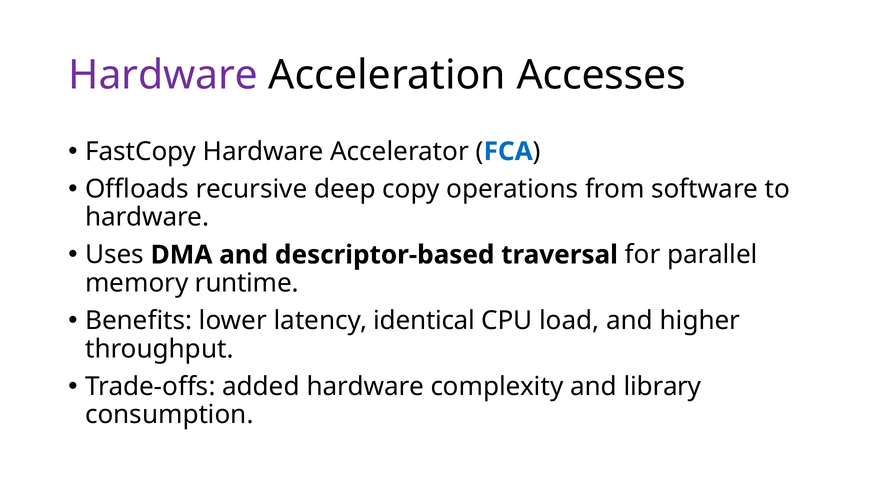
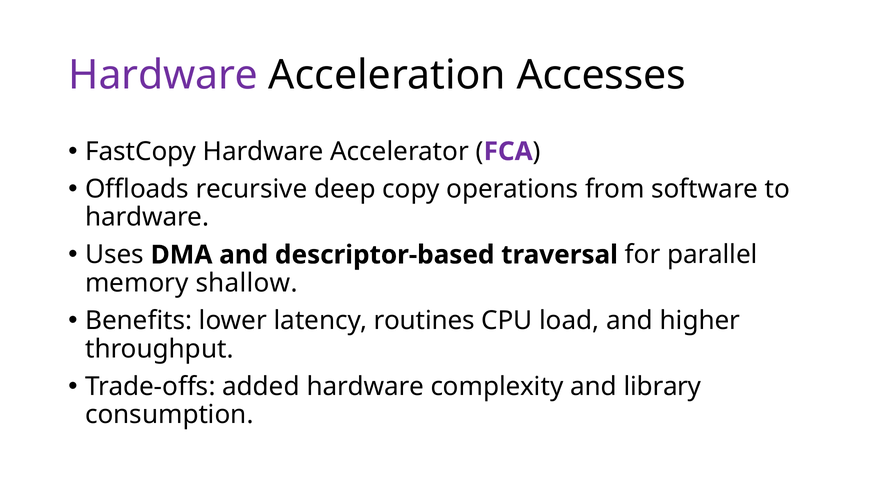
FCA colour: blue -> purple
runtime: runtime -> shallow
identical: identical -> routines
